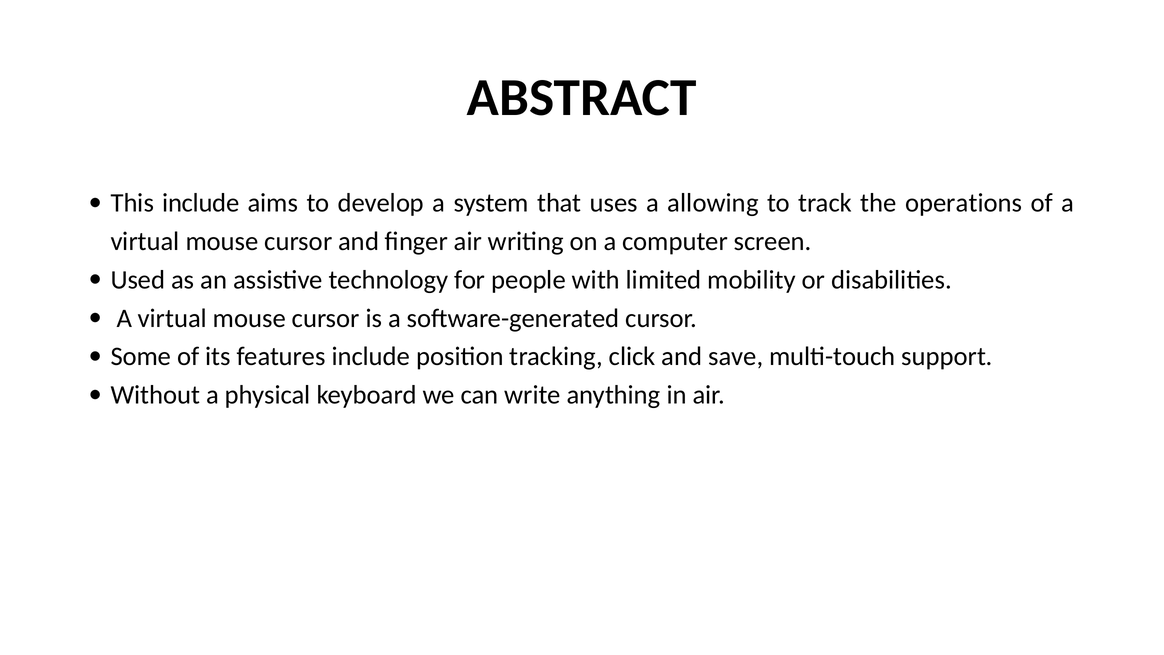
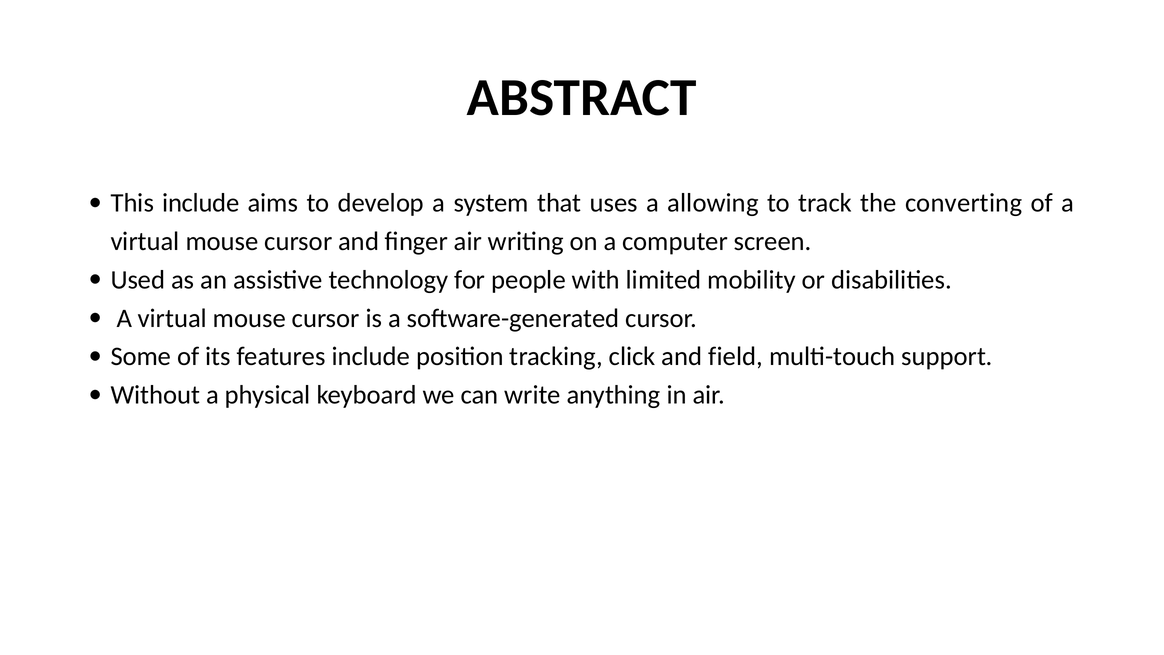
operations: operations -> converting
save: save -> field
